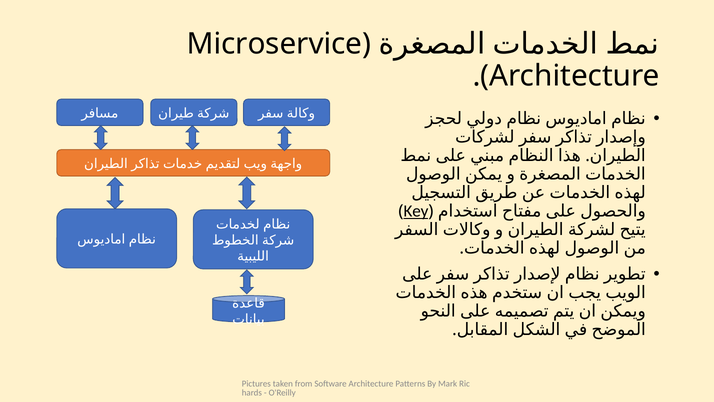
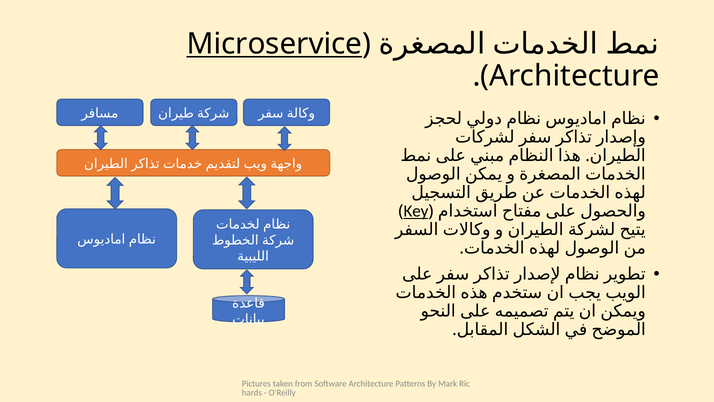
Microservice underline: none -> present
